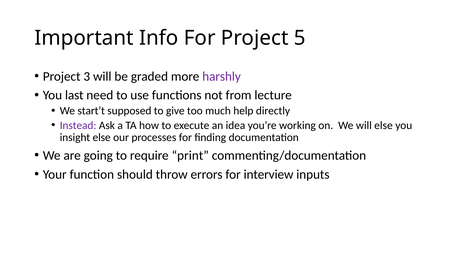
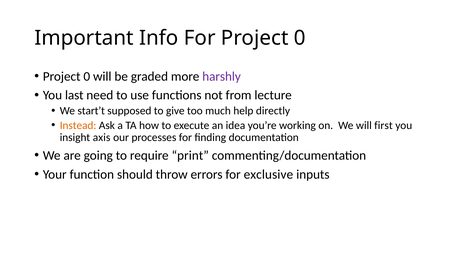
For Project 5: 5 -> 0
3 at (87, 76): 3 -> 0
Instead colour: purple -> orange
will else: else -> first
insight else: else -> axis
interview: interview -> exclusive
